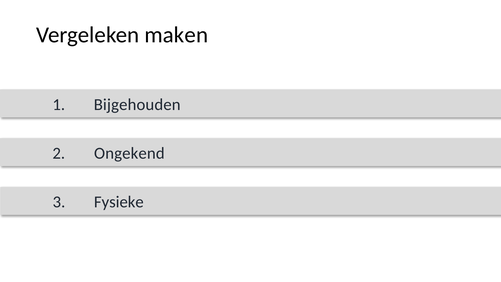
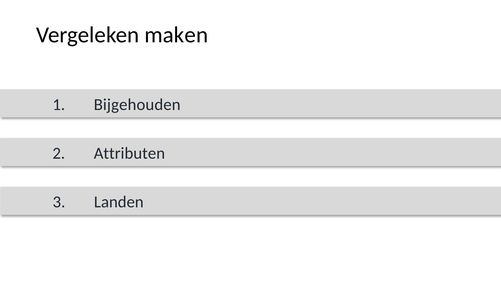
Ongekend: Ongekend -> Attributen
Fysieke: Fysieke -> Landen
